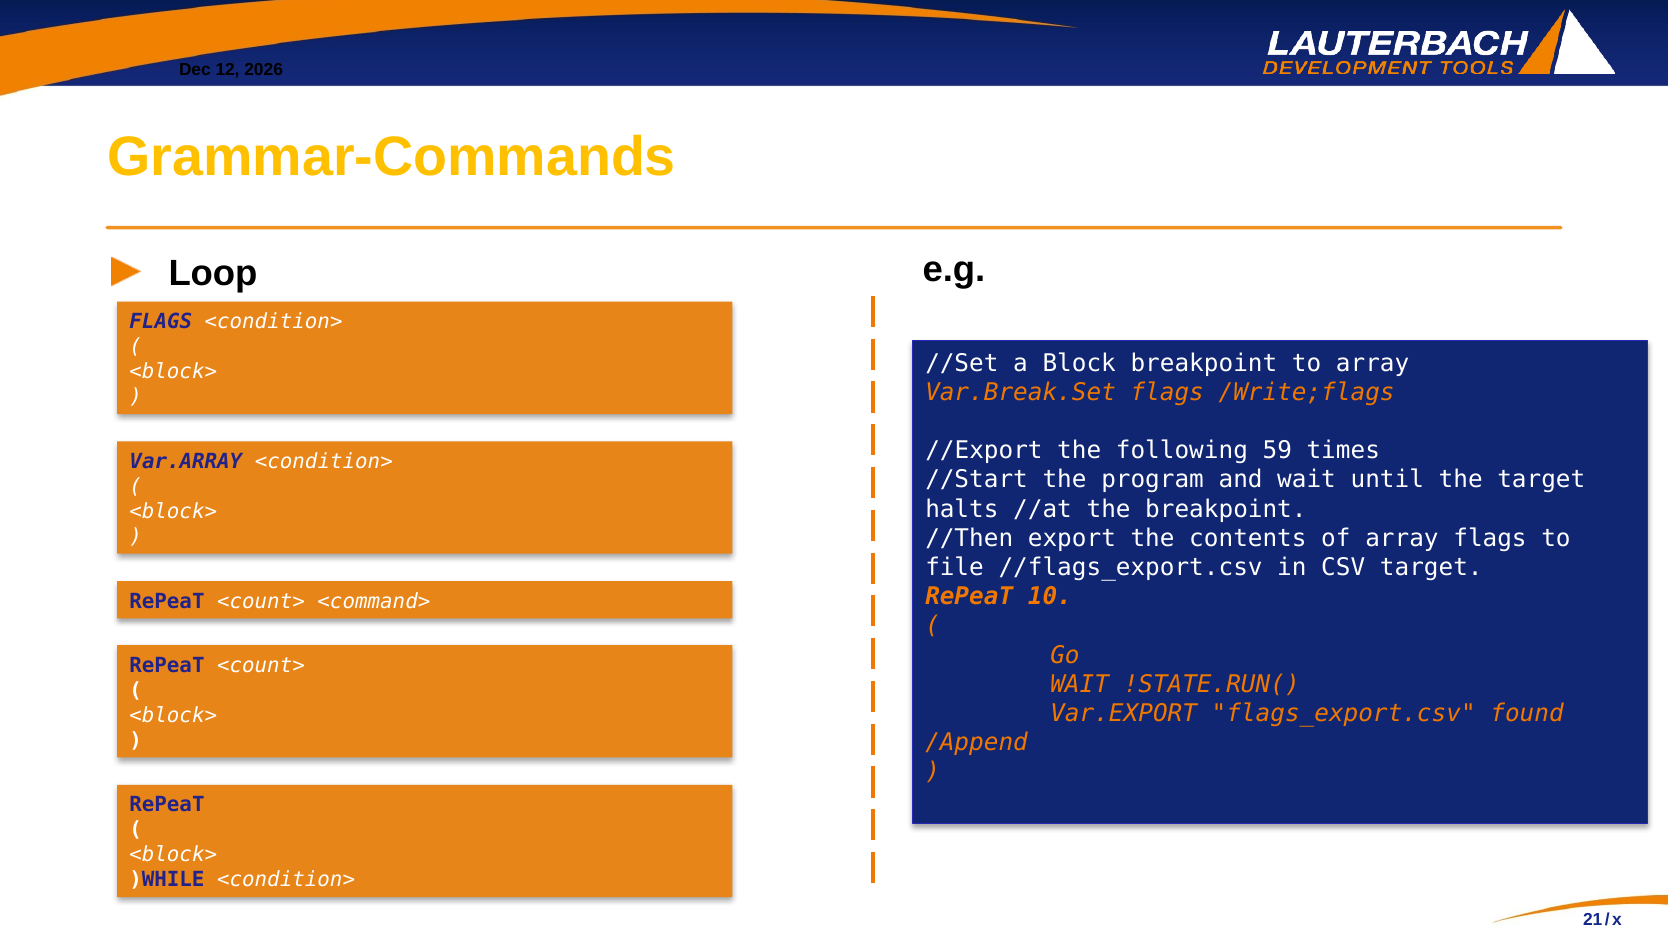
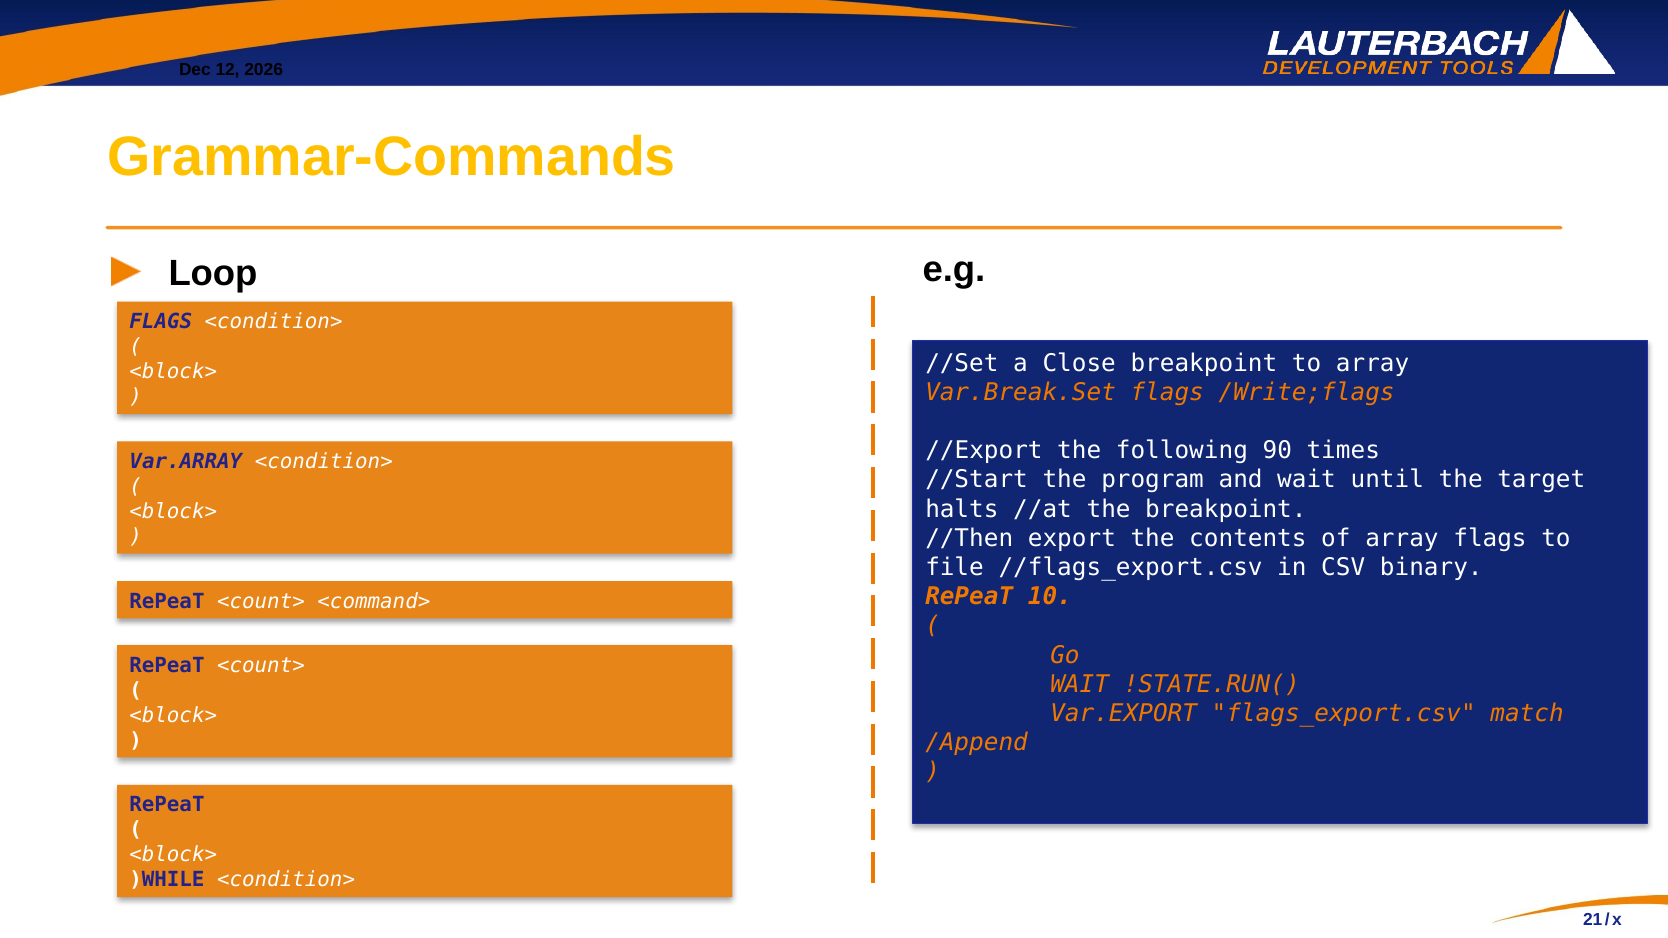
Block: Block -> Close
59: 59 -> 90
CSV target: target -> binary
found: found -> match
